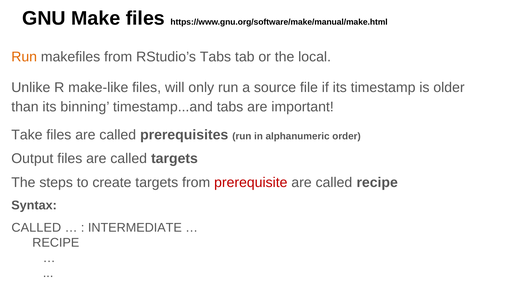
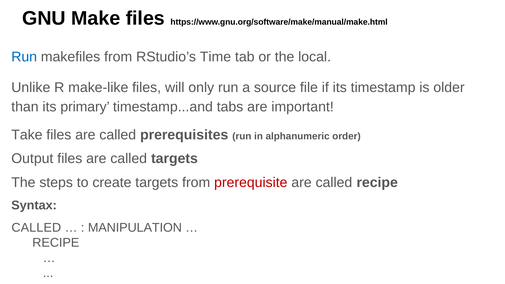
Run at (24, 57) colour: orange -> blue
RStudio’s Tabs: Tabs -> Time
binning: binning -> primary
INTERMEDIATE: INTERMEDIATE -> MANIPULATION
